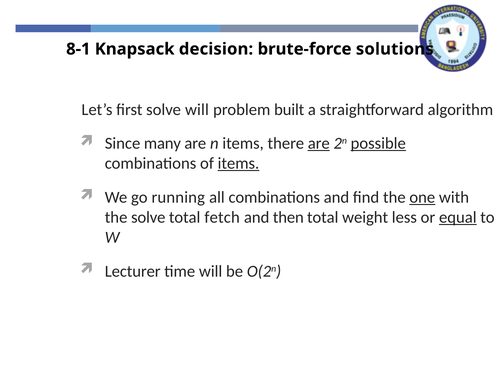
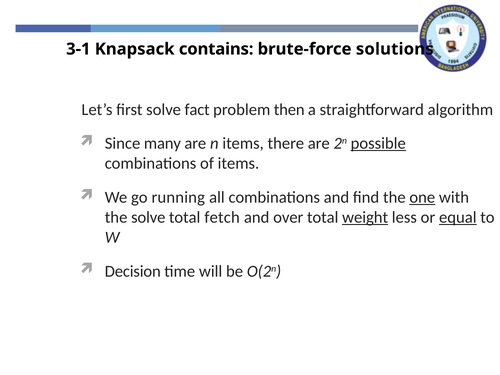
8-1: 8-1 -> 3-1
decision: decision -> contains
solve will: will -> fact
built: built -> then
are at (319, 143) underline: present -> none
items at (238, 163) underline: present -> none
then: then -> over
weight underline: none -> present
Lecturer: Lecturer -> Decision
